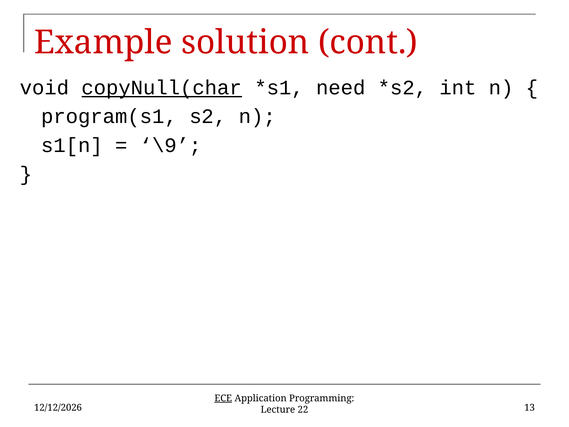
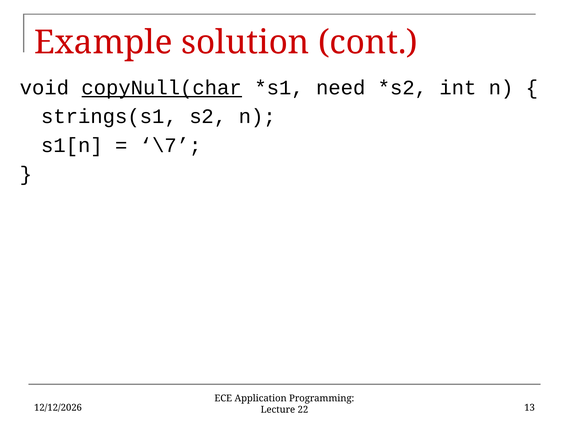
program(s1: program(s1 -> strings(s1
\9: \9 -> \7
ECE underline: present -> none
